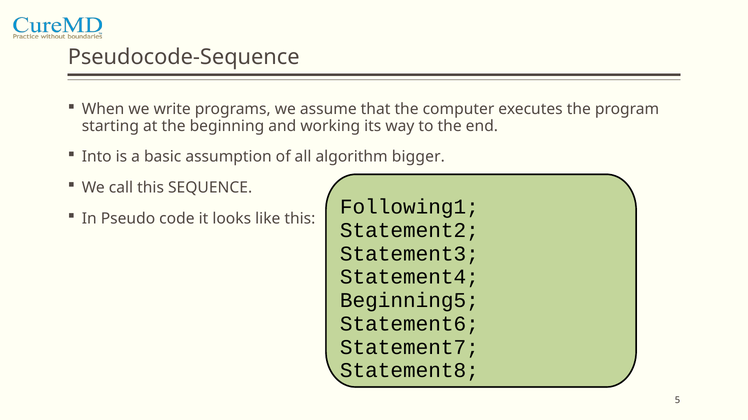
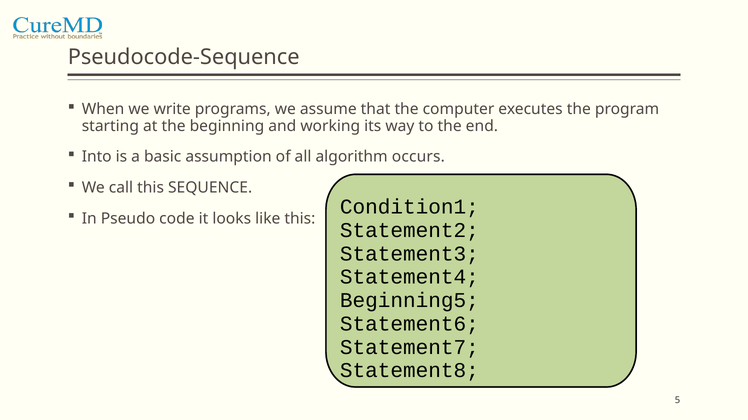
bigger: bigger -> occurs
Following1: Following1 -> Condition1
